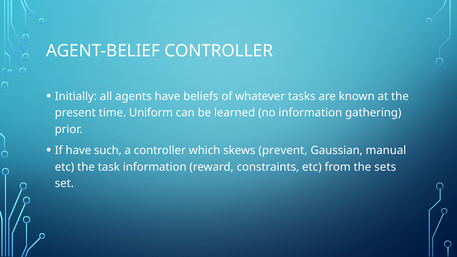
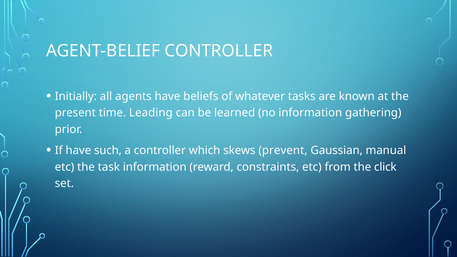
Uniform: Uniform -> Leading
sets: sets -> click
